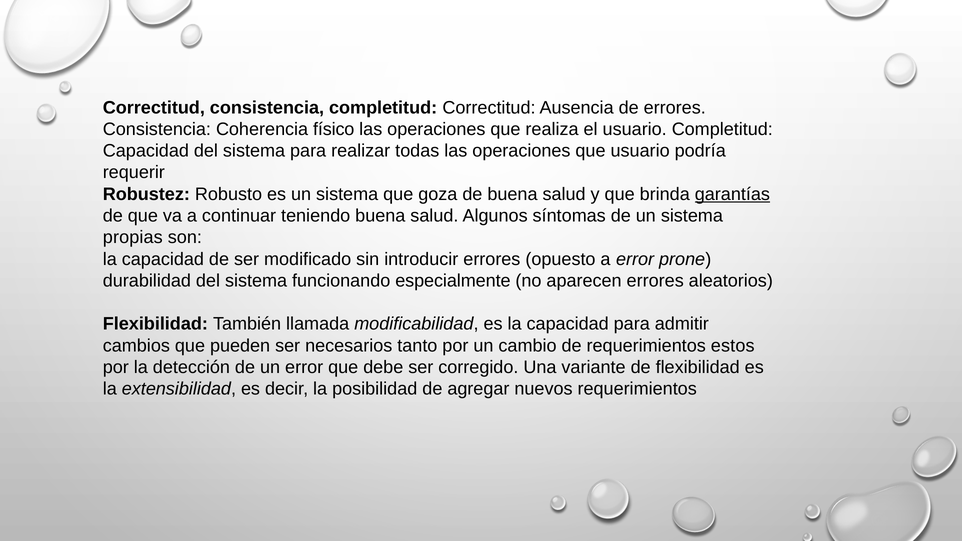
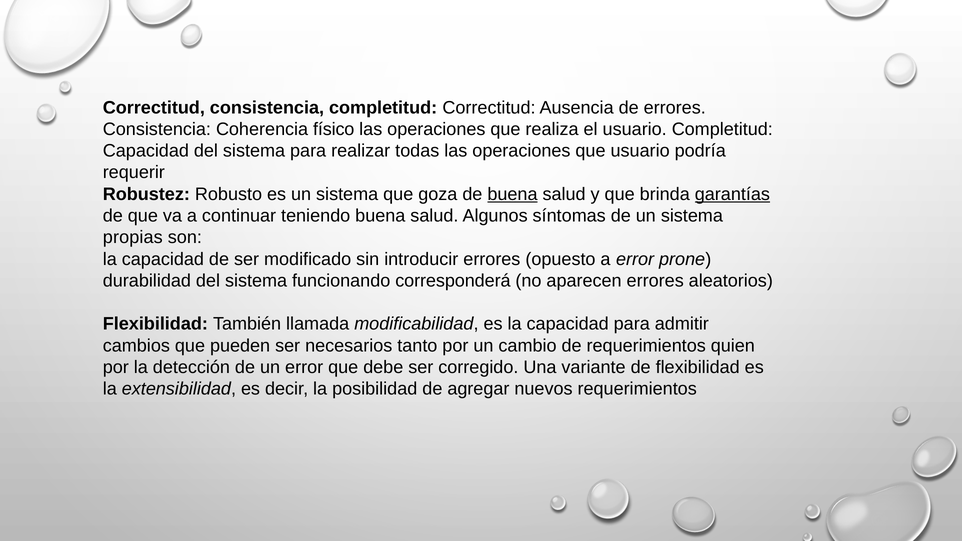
buena at (512, 194) underline: none -> present
especialmente: especialmente -> corresponderá
estos: estos -> quien
